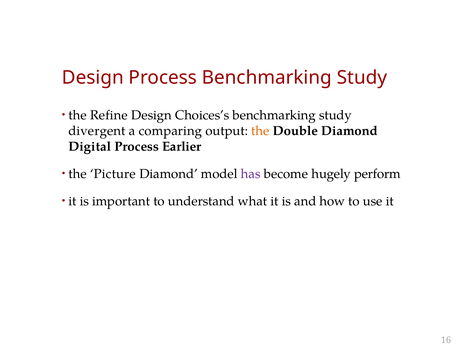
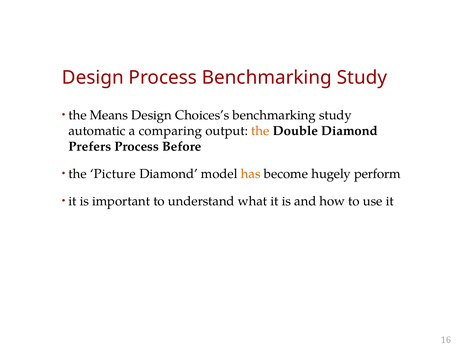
Refine: Refine -> Means
divergent: divergent -> automatic
Digital: Digital -> Prefers
Earlier: Earlier -> Before
has colour: purple -> orange
